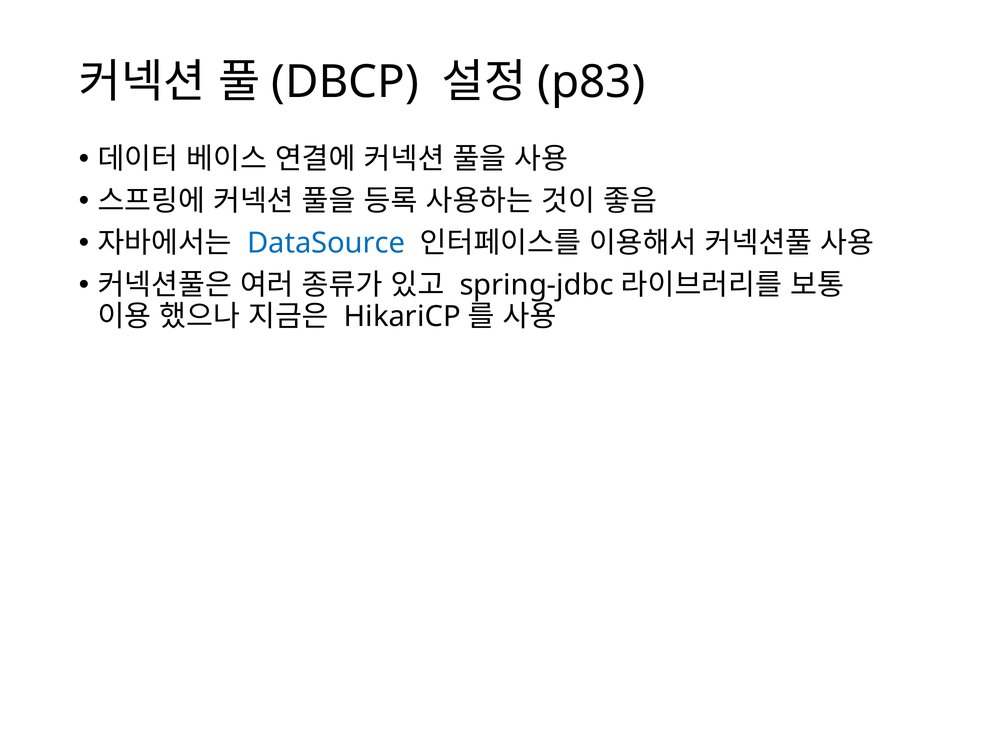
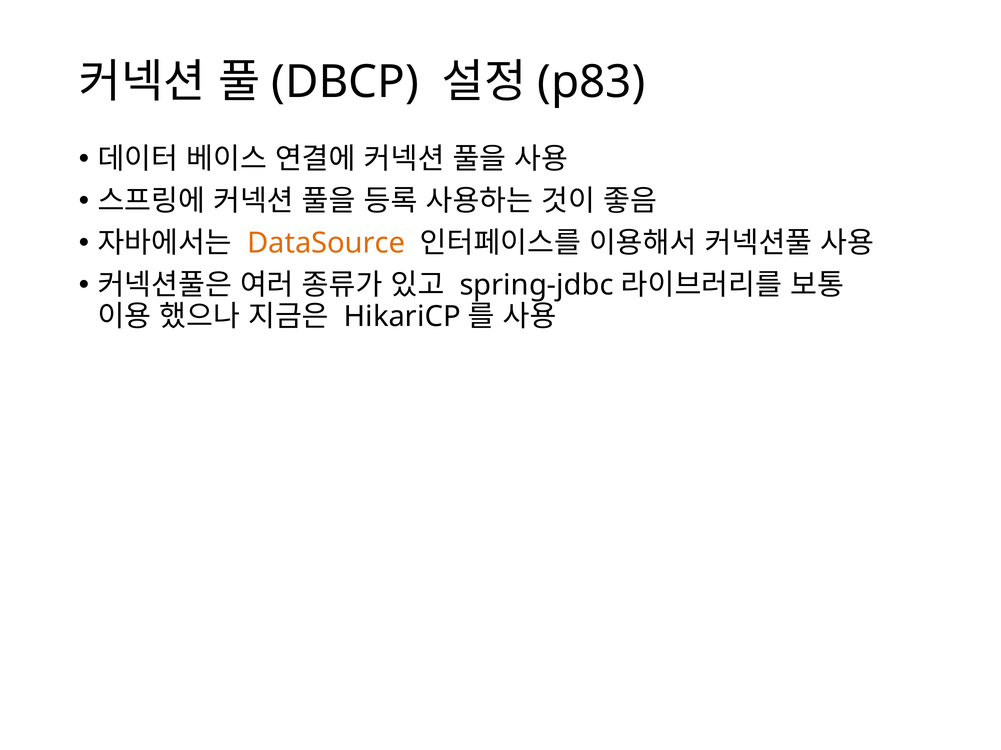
DataSource colour: blue -> orange
